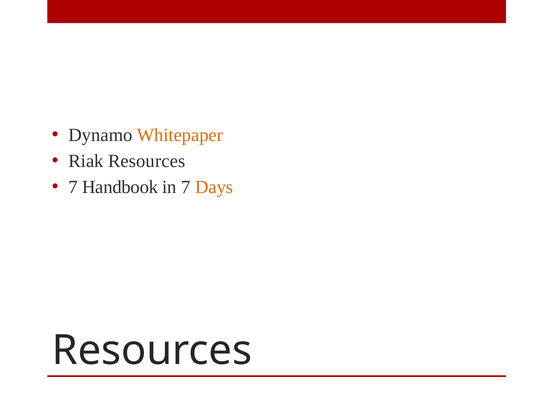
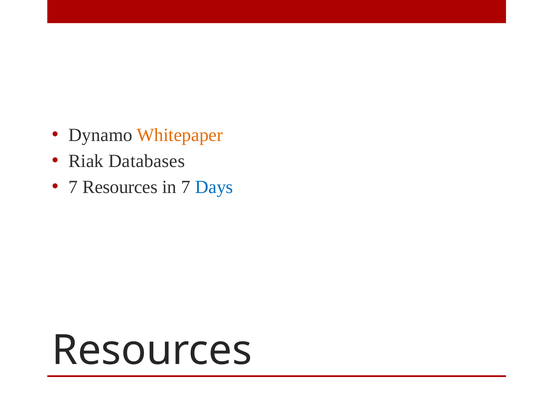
Riak Resources: Resources -> Databases
7 Handbook: Handbook -> Resources
Days colour: orange -> blue
